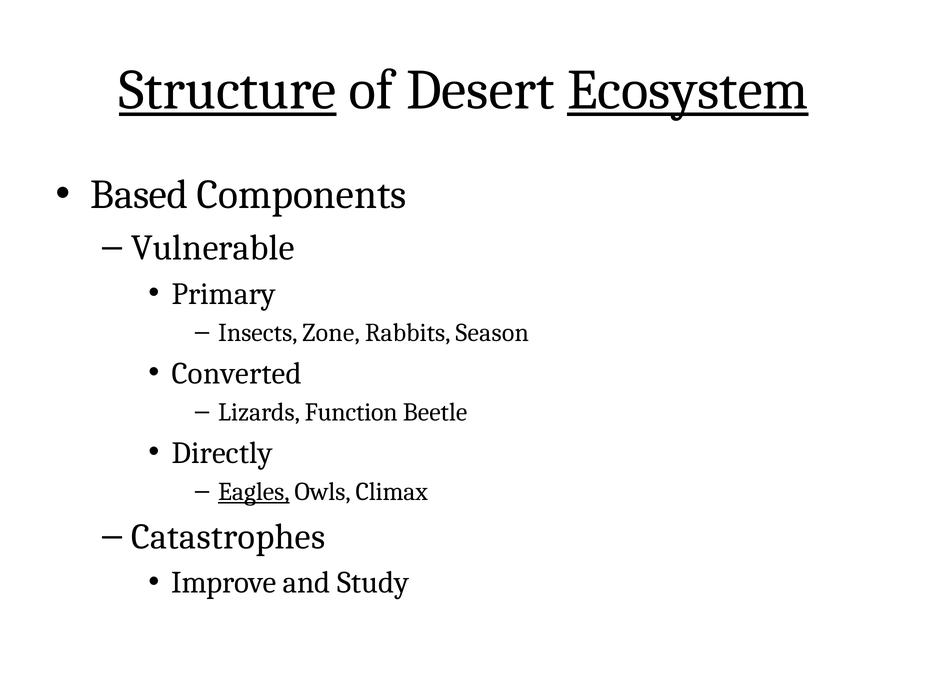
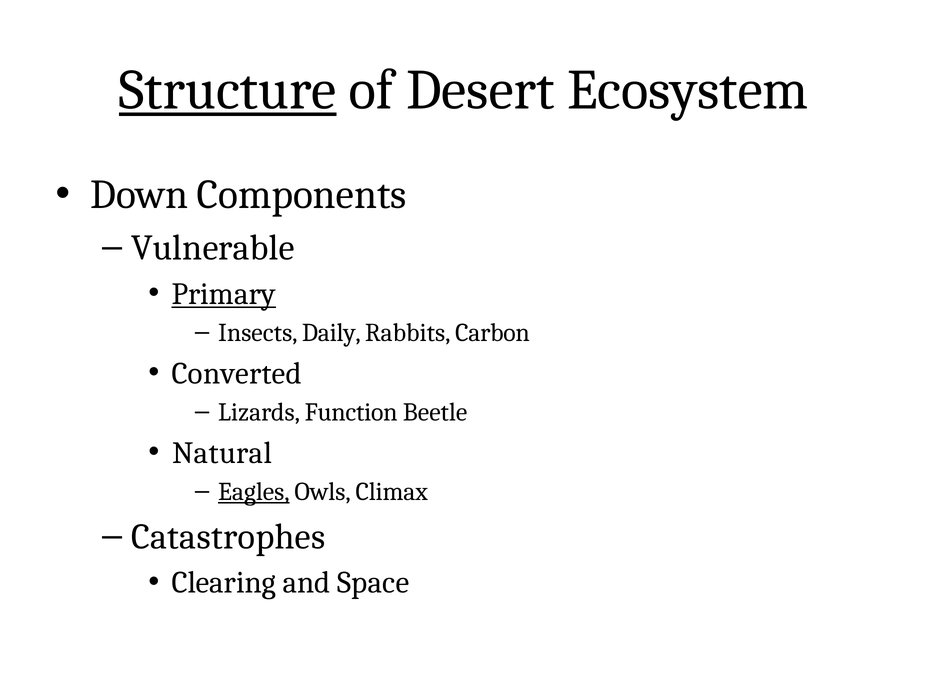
Ecosystem underline: present -> none
Based: Based -> Down
Primary underline: none -> present
Zone: Zone -> Daily
Season: Season -> Carbon
Directly: Directly -> Natural
Improve: Improve -> Clearing
Study: Study -> Space
